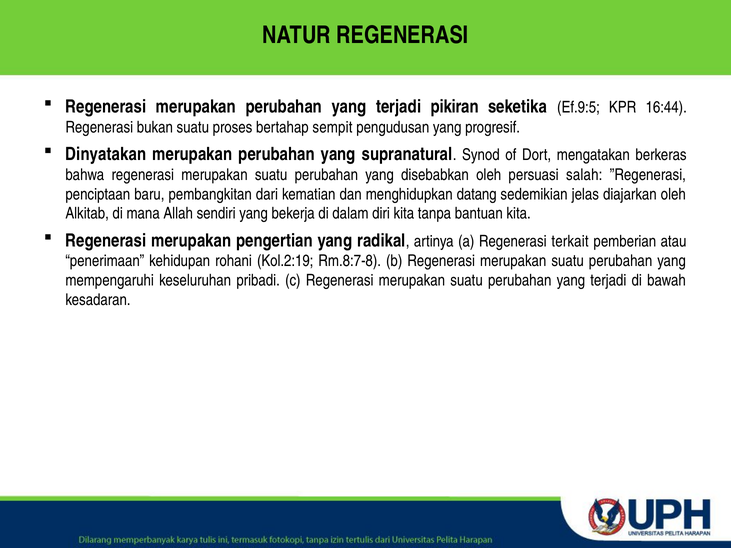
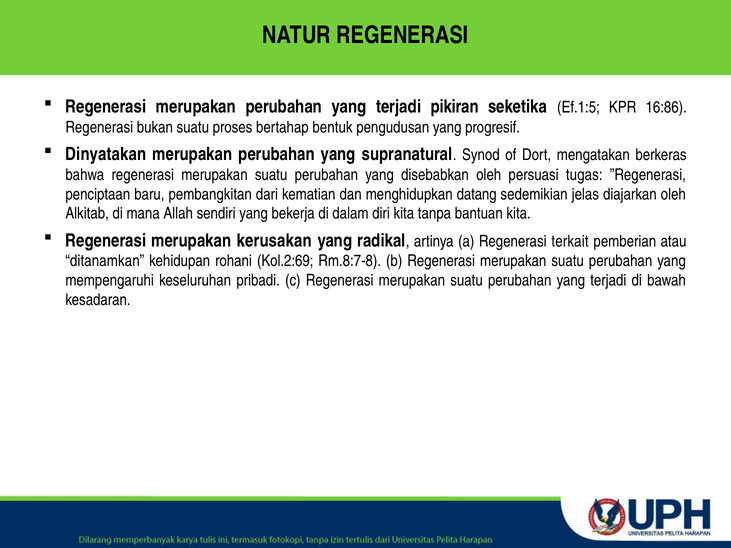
Ef.9:5: Ef.9:5 -> Ef.1:5
16:44: 16:44 -> 16:86
sempit: sempit -> bentuk
salah: salah -> tugas
pengertian: pengertian -> kerusakan
penerimaan: penerimaan -> ditanamkan
Kol.2:19: Kol.2:19 -> Kol.2:69
